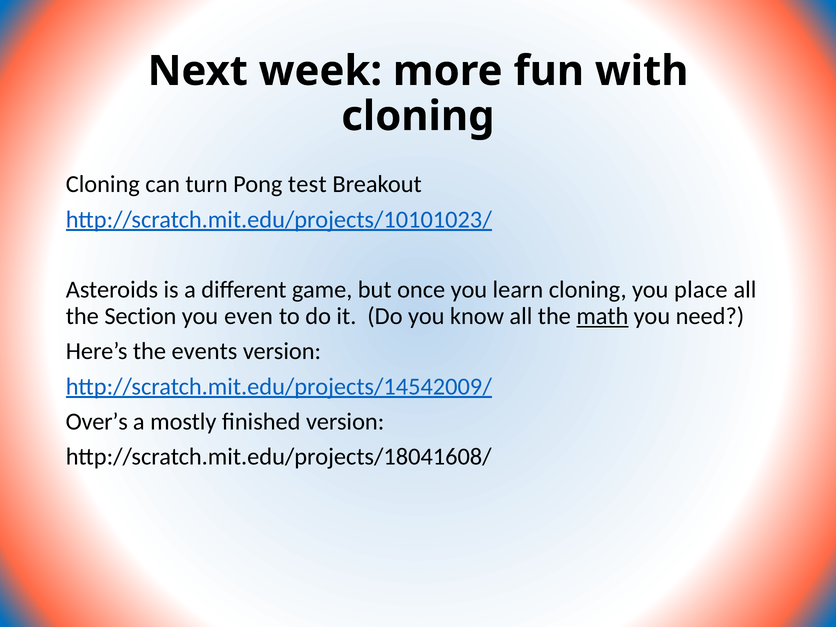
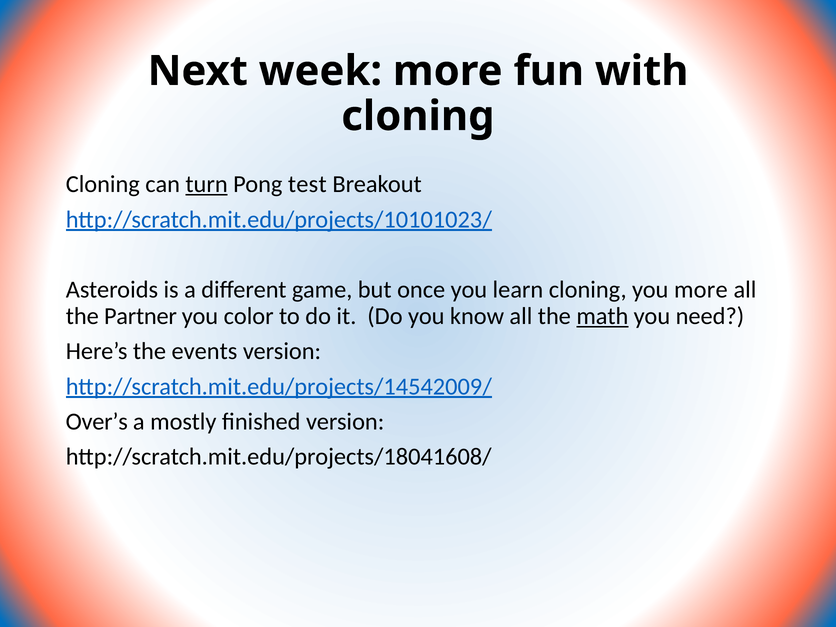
turn underline: none -> present
you place: place -> more
Section: Section -> Partner
even: even -> color
